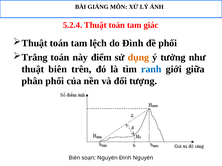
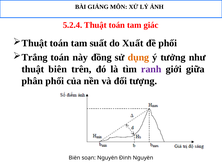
lệch: lệch -> suất
do Đình: Đình -> Xuất
điểm: điểm -> đồng
ranh colour: blue -> purple
